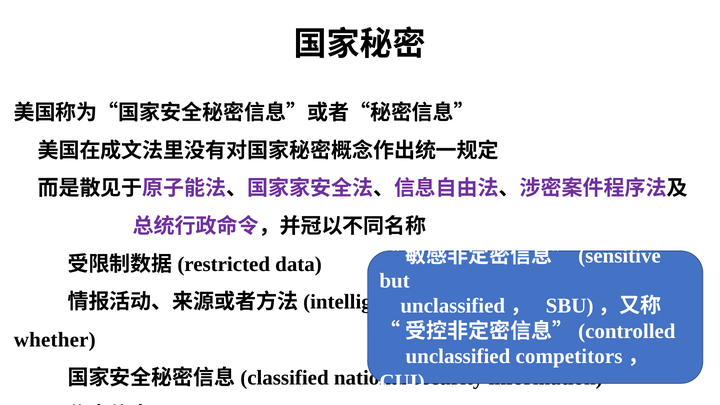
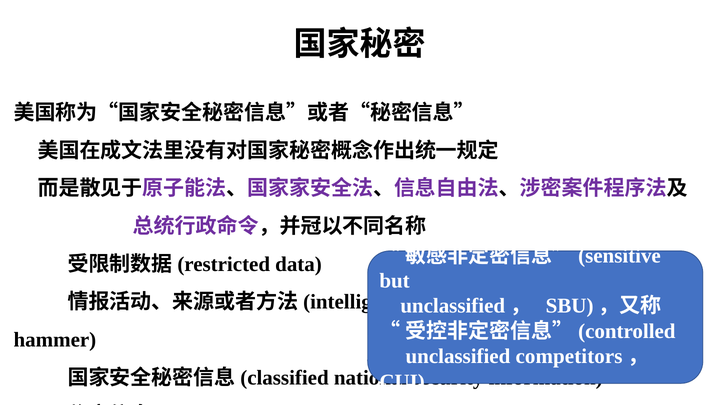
whether: whether -> hammer
